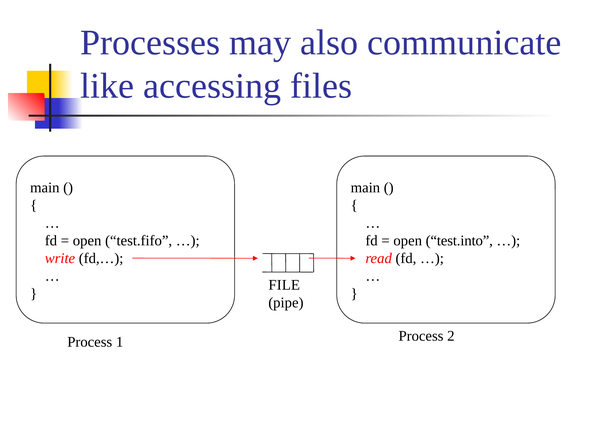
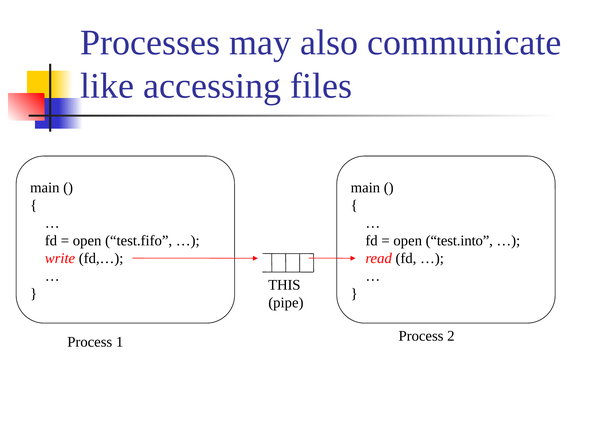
FILE: FILE -> THIS
